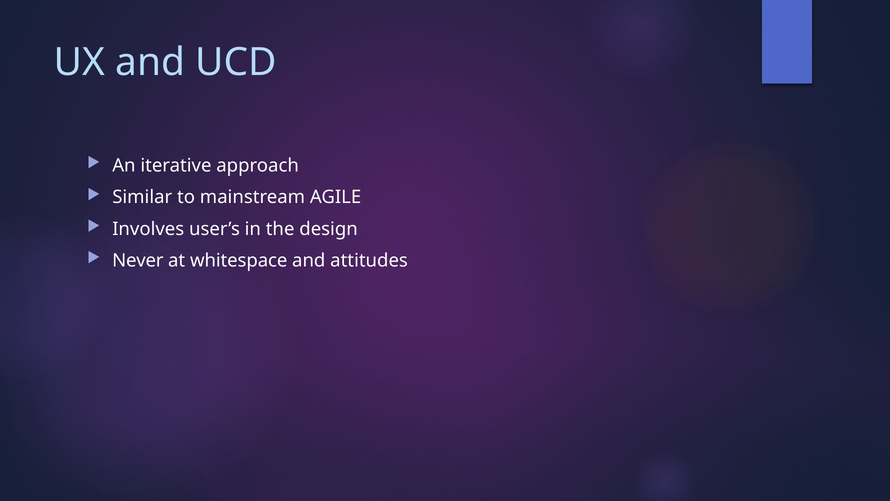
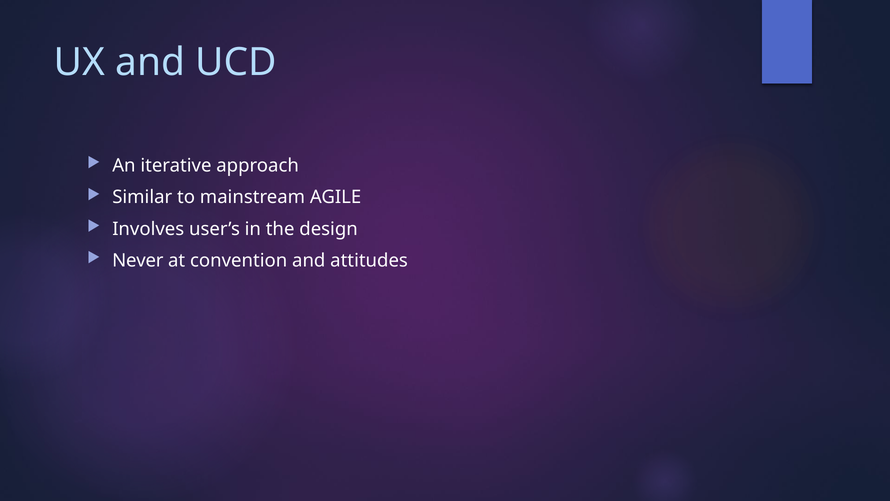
whitespace: whitespace -> convention
